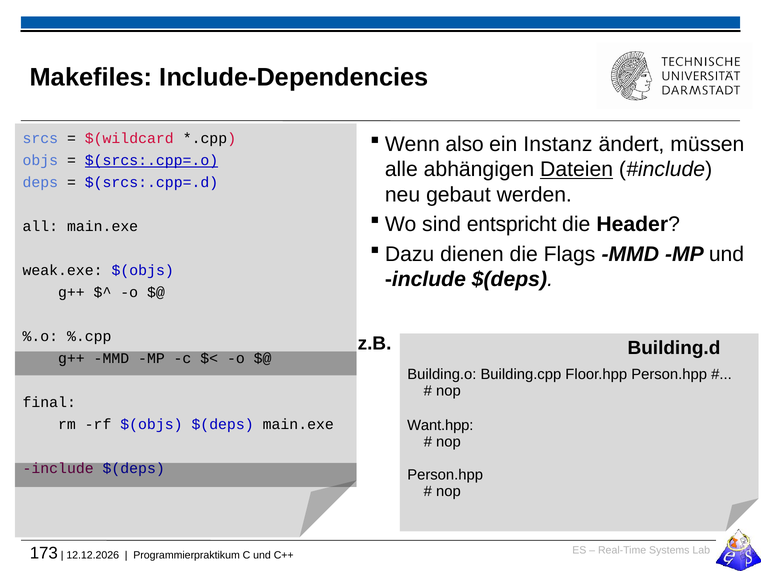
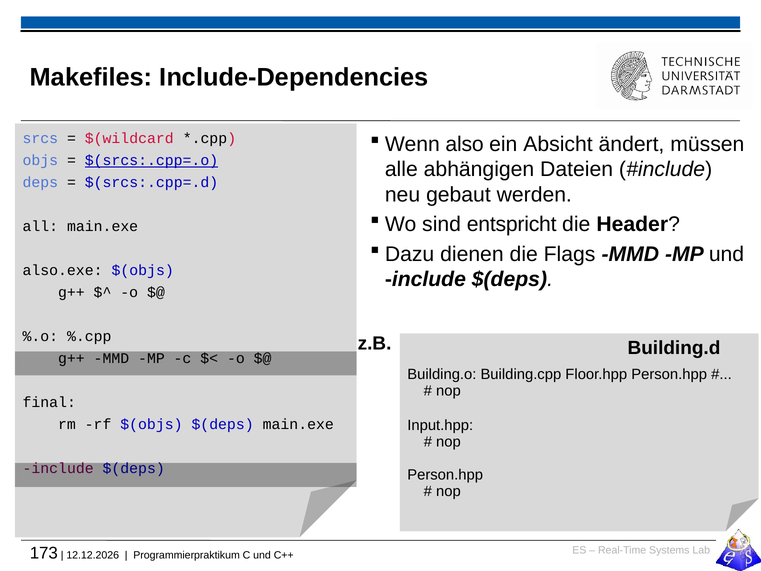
Instanz: Instanz -> Absicht
Dateien underline: present -> none
weak.exe: weak.exe -> also.exe
Want.hpp: Want.hpp -> Input.hpp
